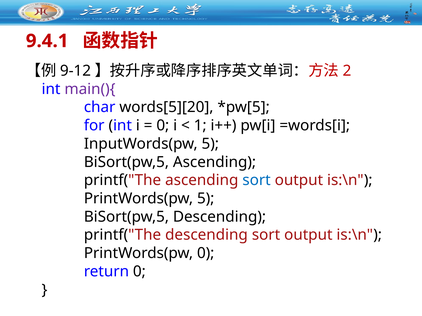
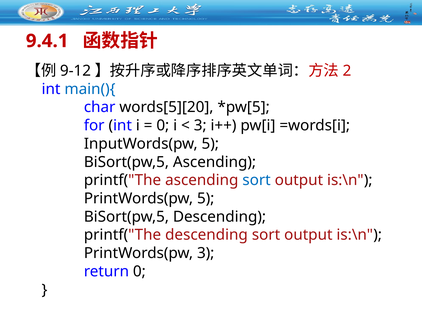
main(){ colour: purple -> blue
1 at (200, 126): 1 -> 3
PrintWords(pw 0: 0 -> 3
